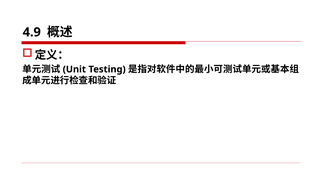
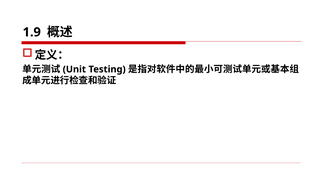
4.9: 4.9 -> 1.9
